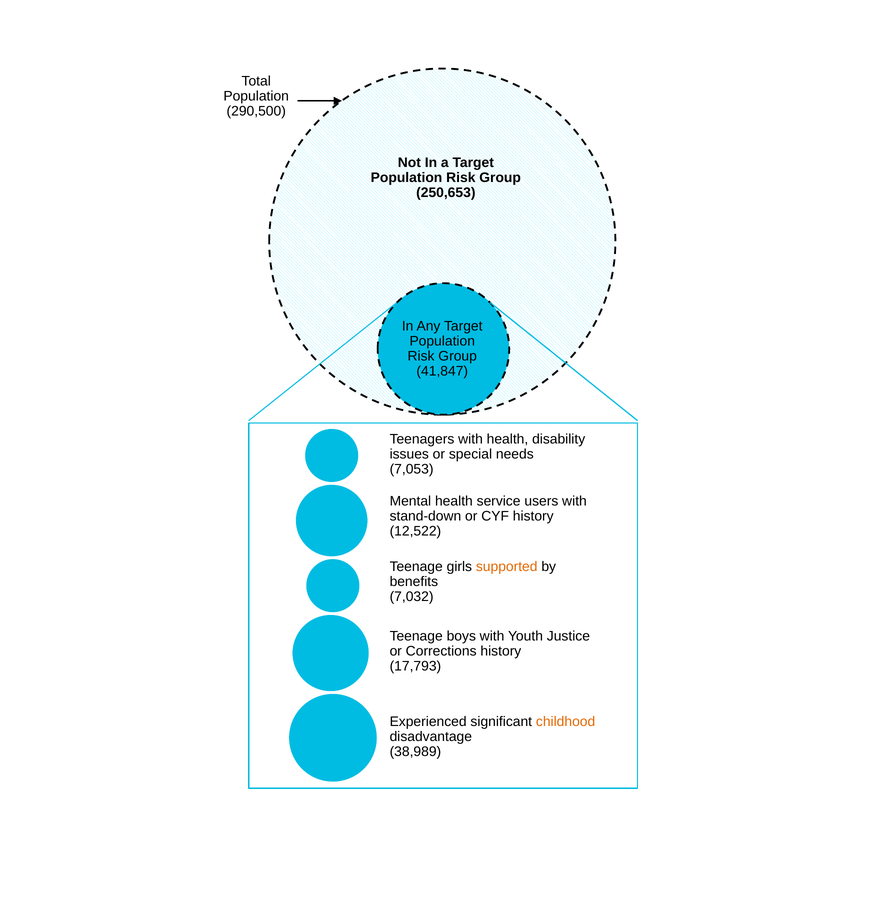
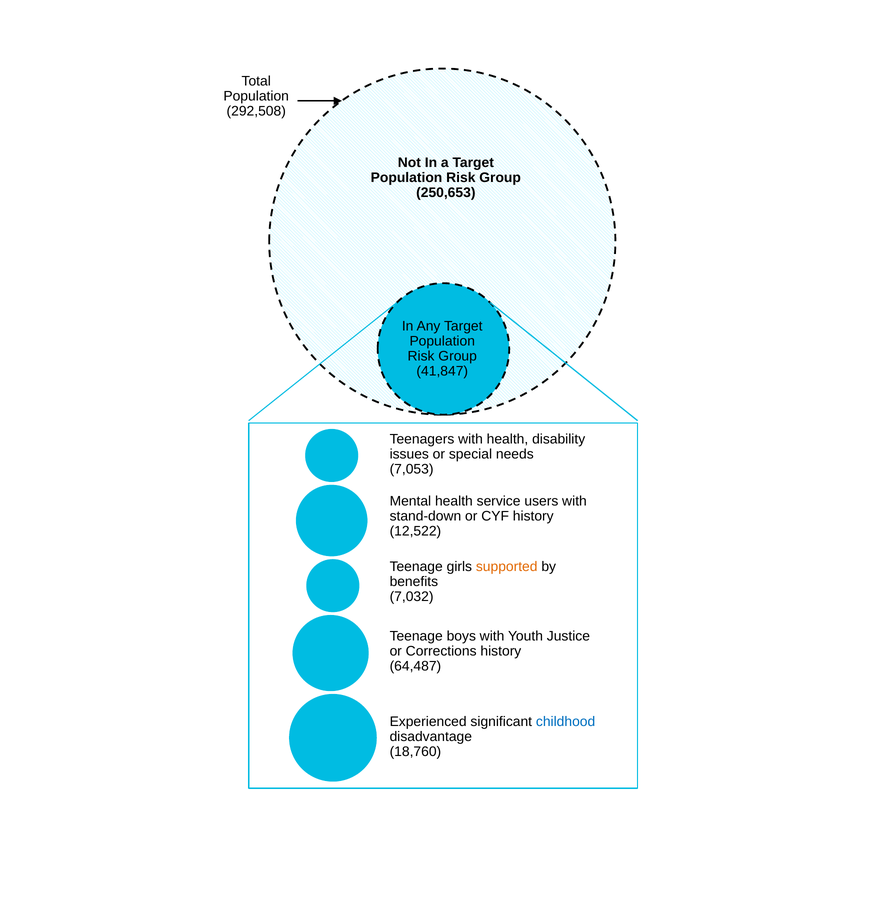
290,500: 290,500 -> 292,508
17,793: 17,793 -> 64,487
childhood colour: orange -> blue
38,989: 38,989 -> 18,760
